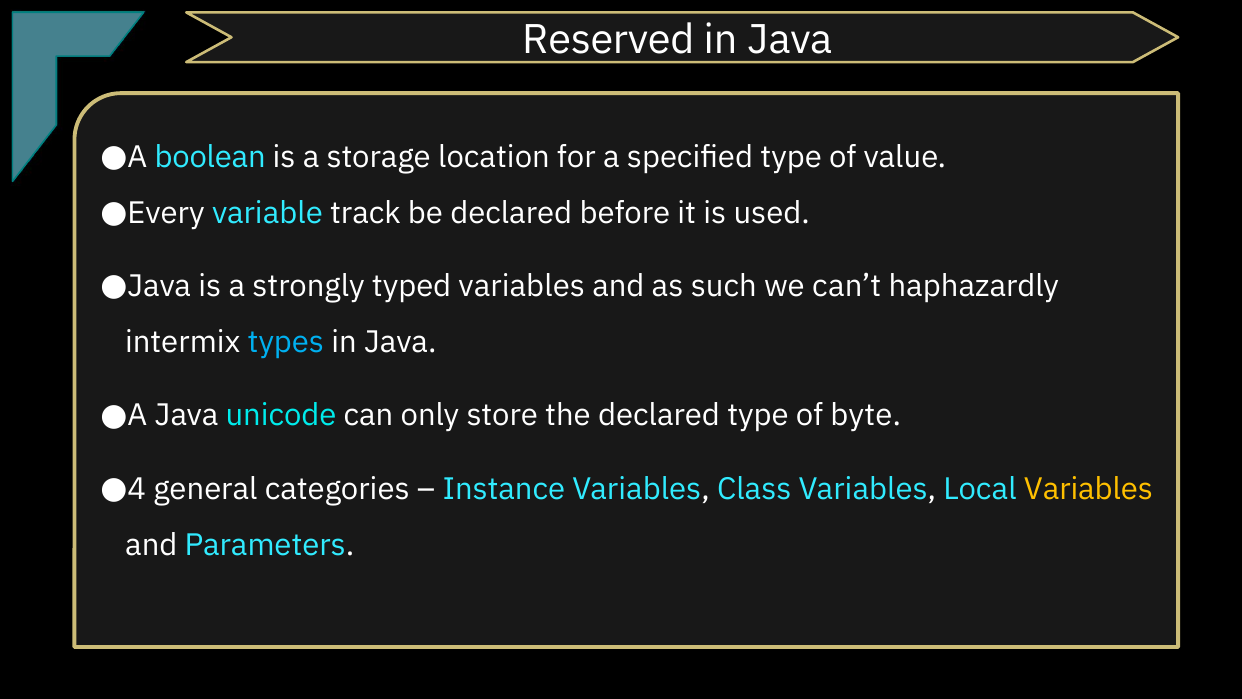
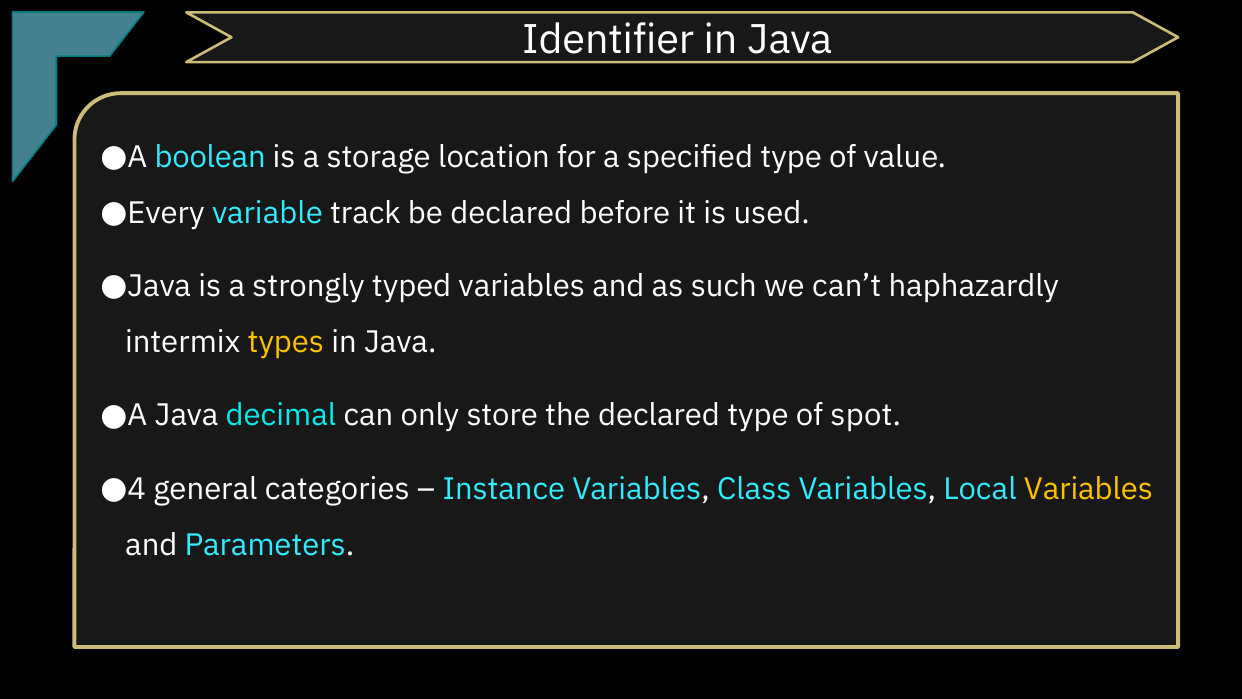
Reserved: Reserved -> Identifier
types colour: light blue -> yellow
unicode: unicode -> decimal
byte: byte -> spot
